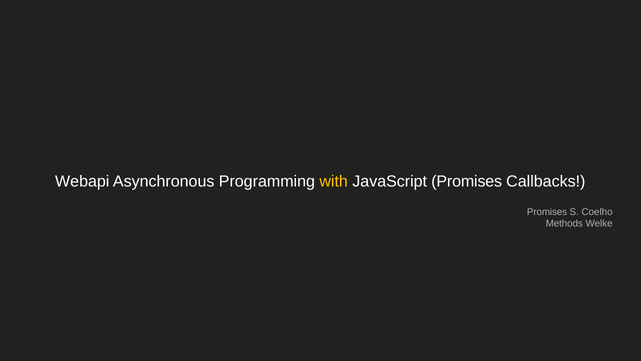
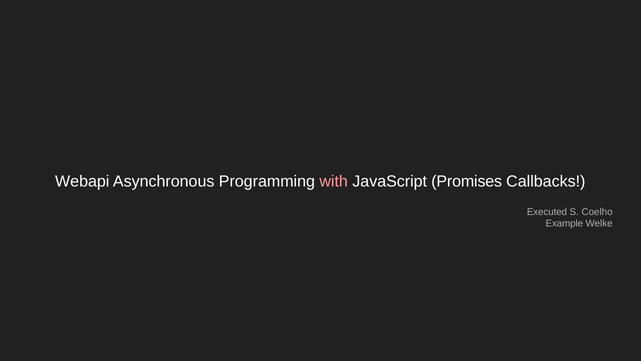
with colour: yellow -> pink
Promises at (547, 212): Promises -> Executed
Methods: Methods -> Example
